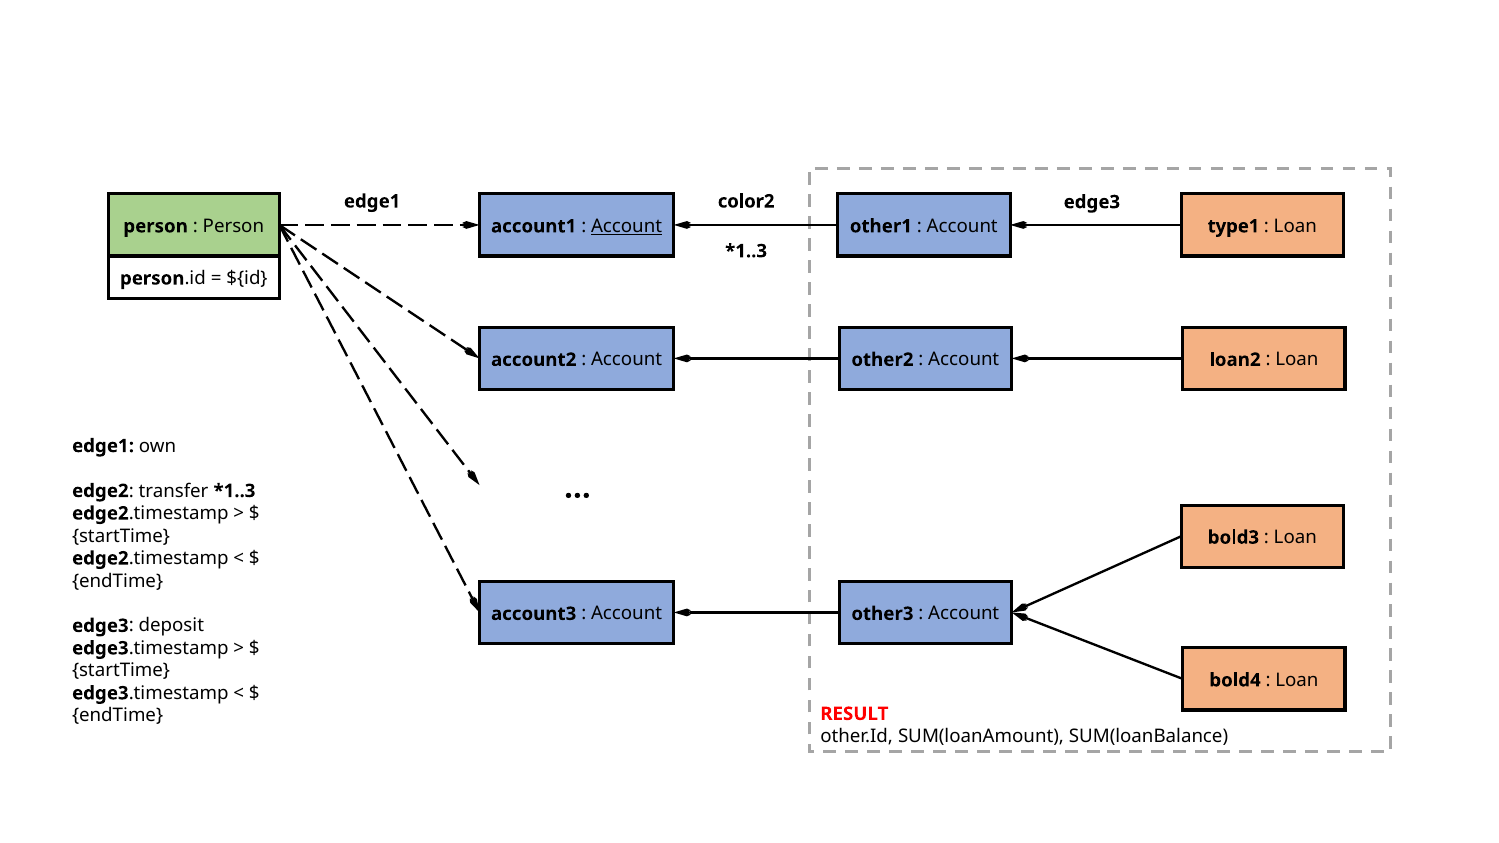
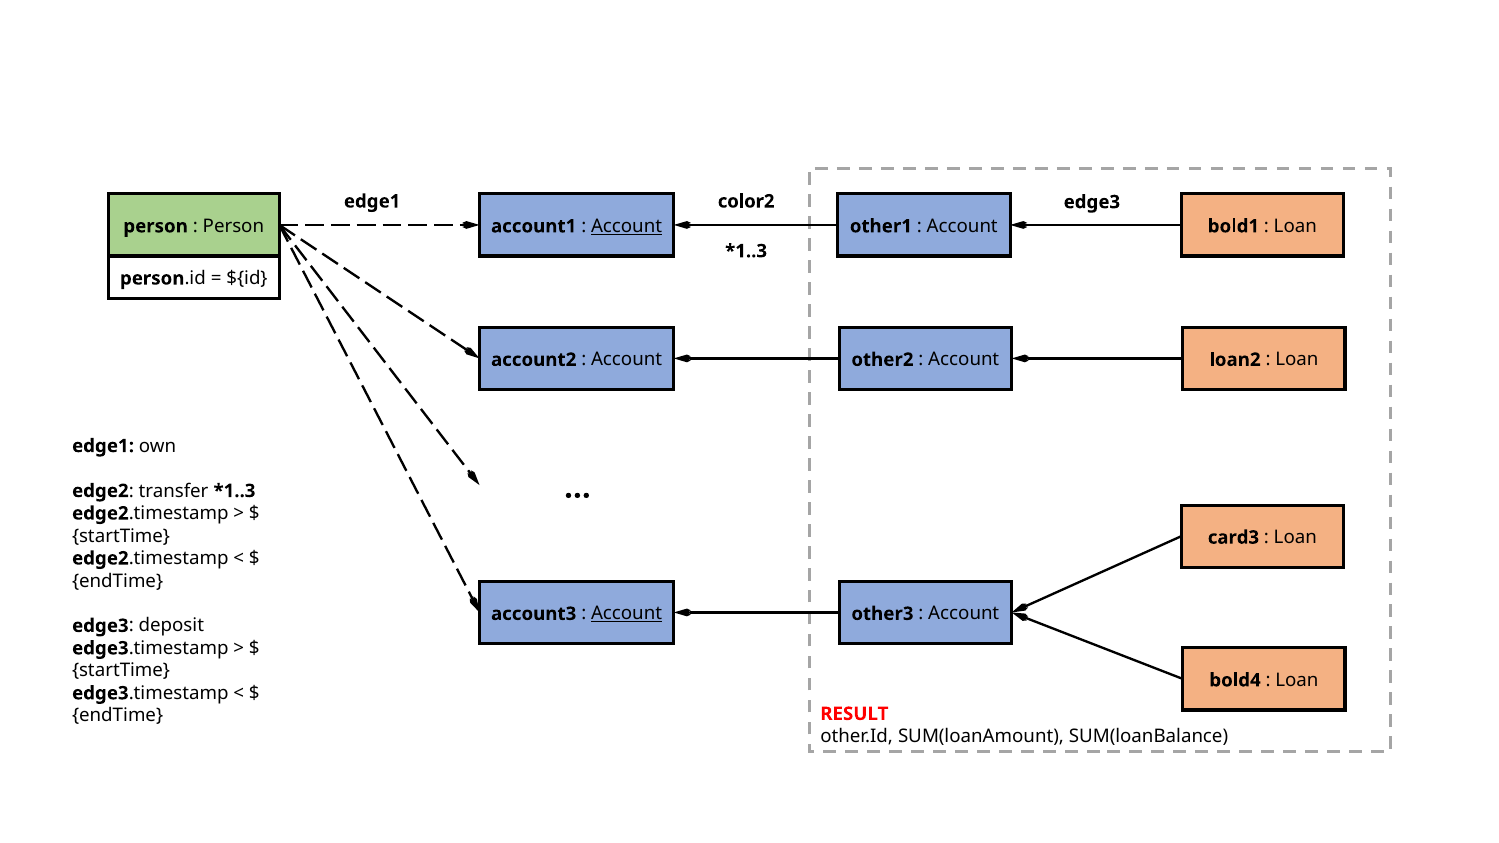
type1: type1 -> bold1
bold3: bold3 -> card3
Account at (627, 614) underline: none -> present
